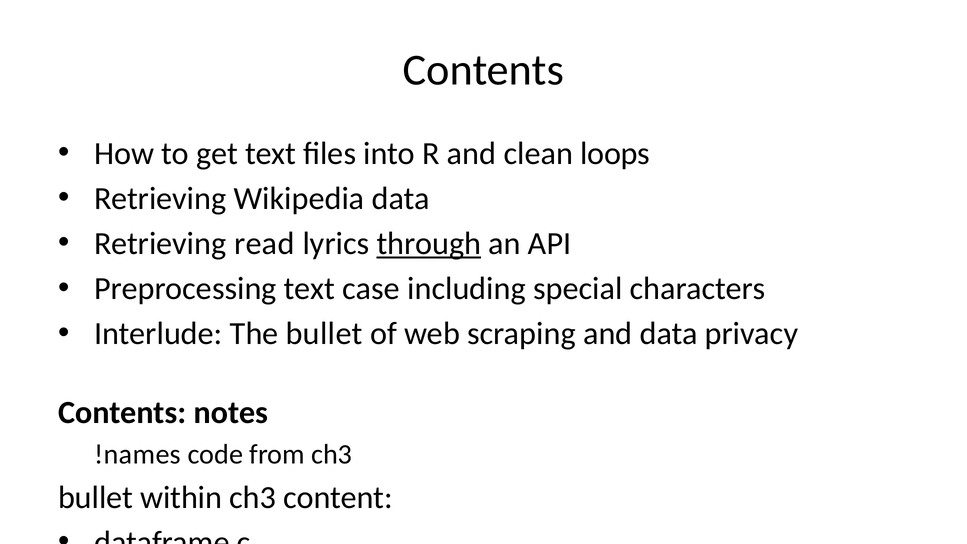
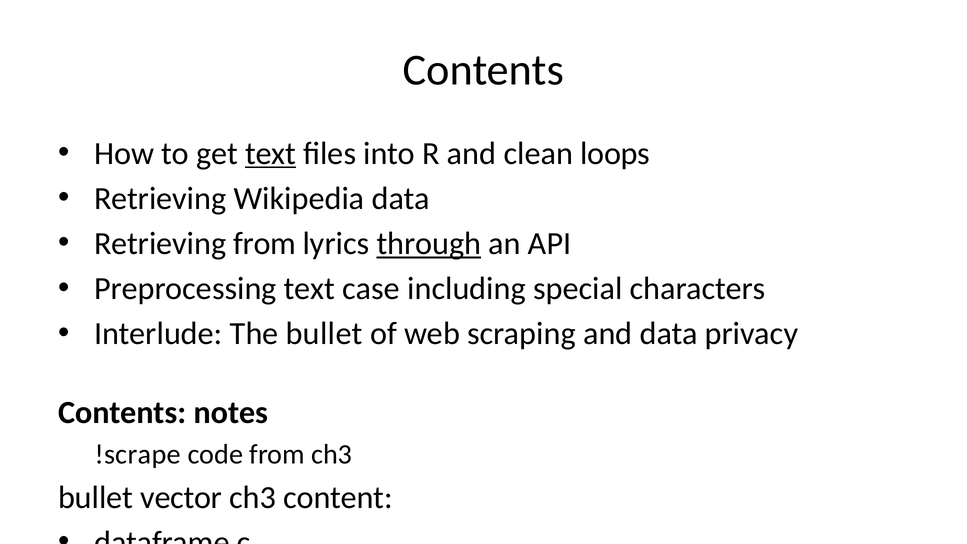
text at (271, 153) underline: none -> present
Retrieving read: read -> from
!names: !names -> !scrape
within: within -> vector
